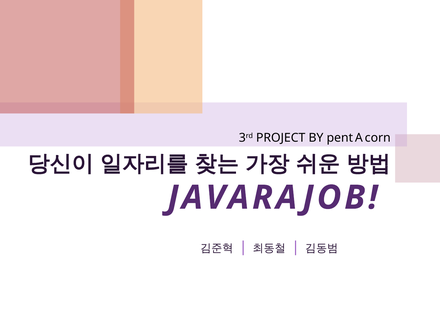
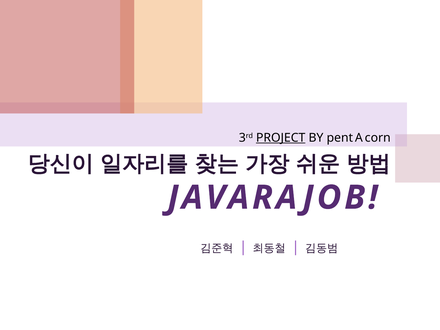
PROJECT underline: none -> present
